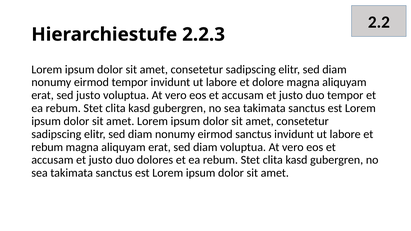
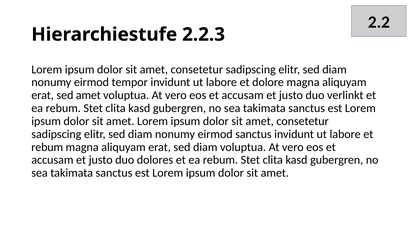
sed justo: justo -> amet
duo tempor: tempor -> verlinkt
